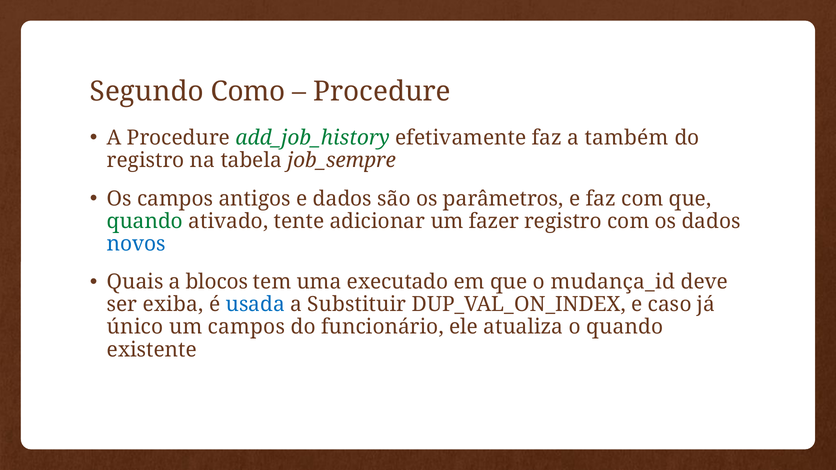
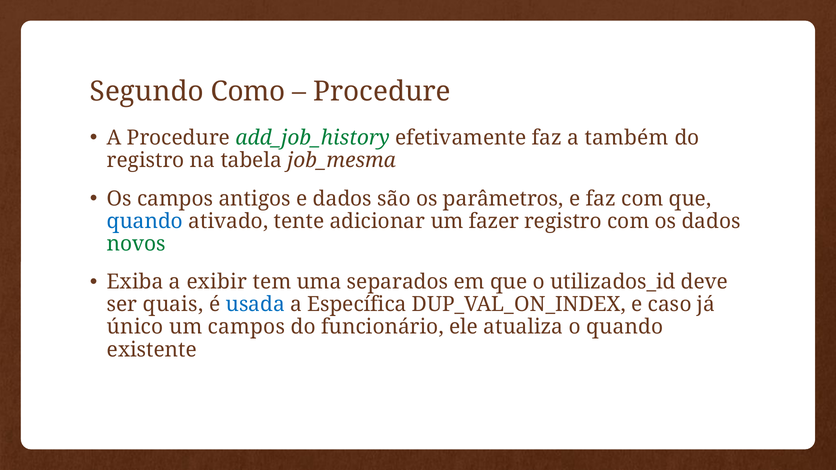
job_sempre: job_sempre -> job_mesma
quando at (145, 221) colour: green -> blue
novos colour: blue -> green
Quais: Quais -> Exiba
blocos: blocos -> exibir
executado: executado -> separados
mudança_id: mudança_id -> utilizados_id
exiba: exiba -> quais
Substituir: Substituir -> Específica
